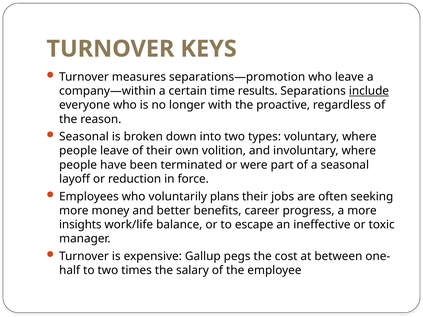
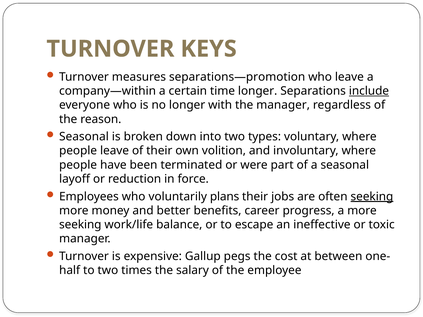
time results: results -> longer
the proactive: proactive -> manager
seeking at (372, 197) underline: none -> present
insights at (80, 225): insights -> seeking
